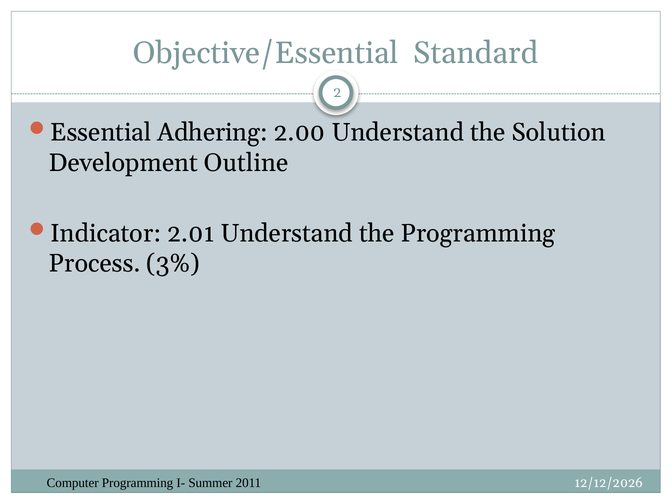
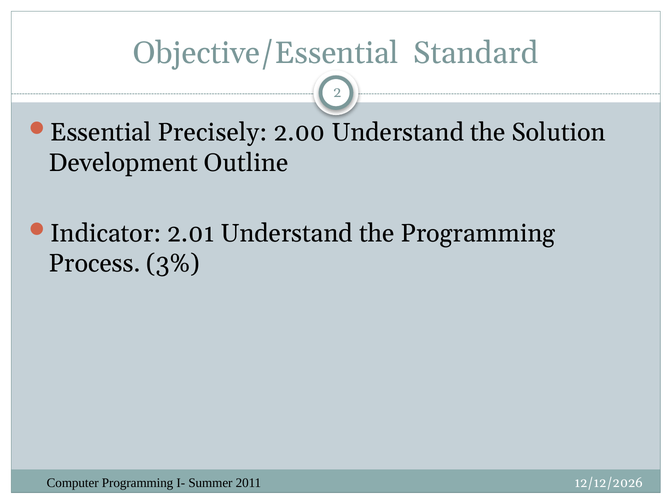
Adhering: Adhering -> Precisely
